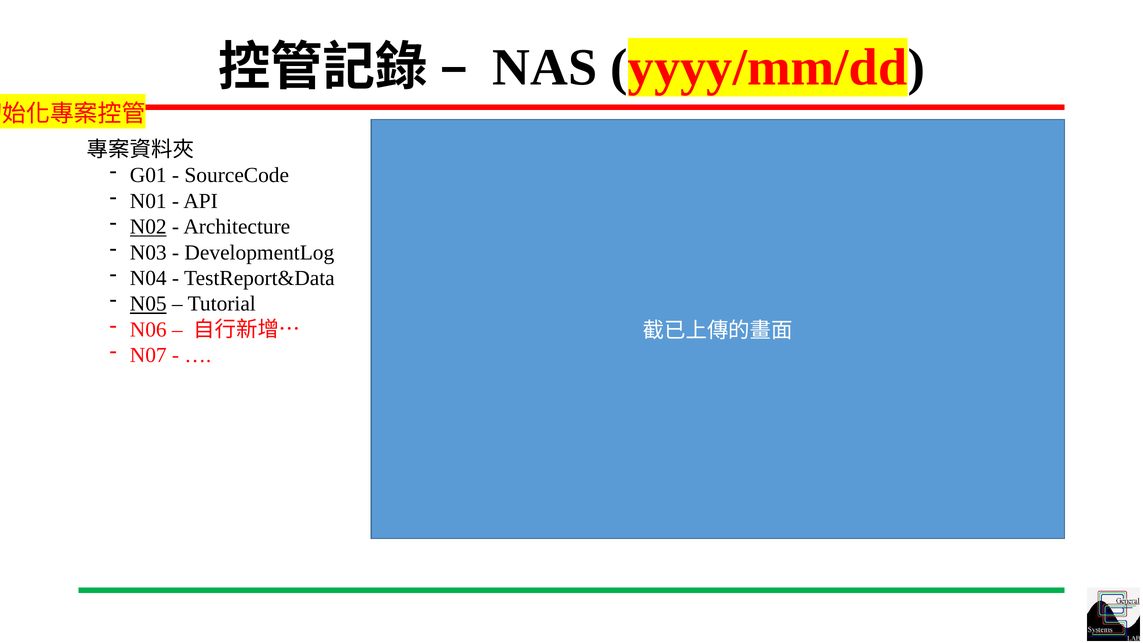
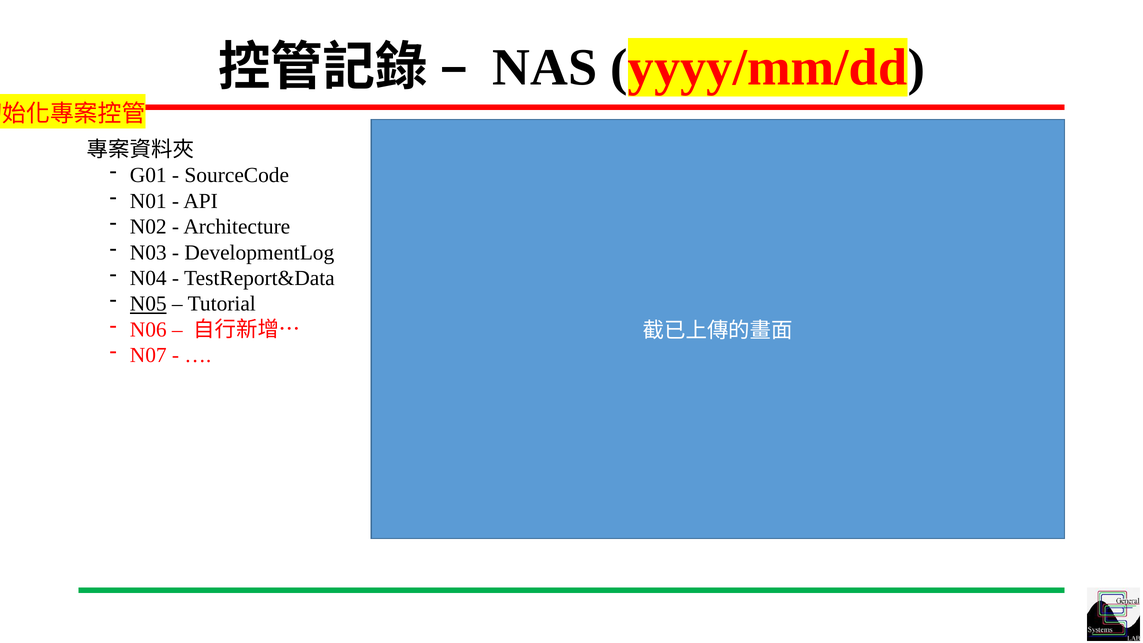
N02 underline: present -> none
